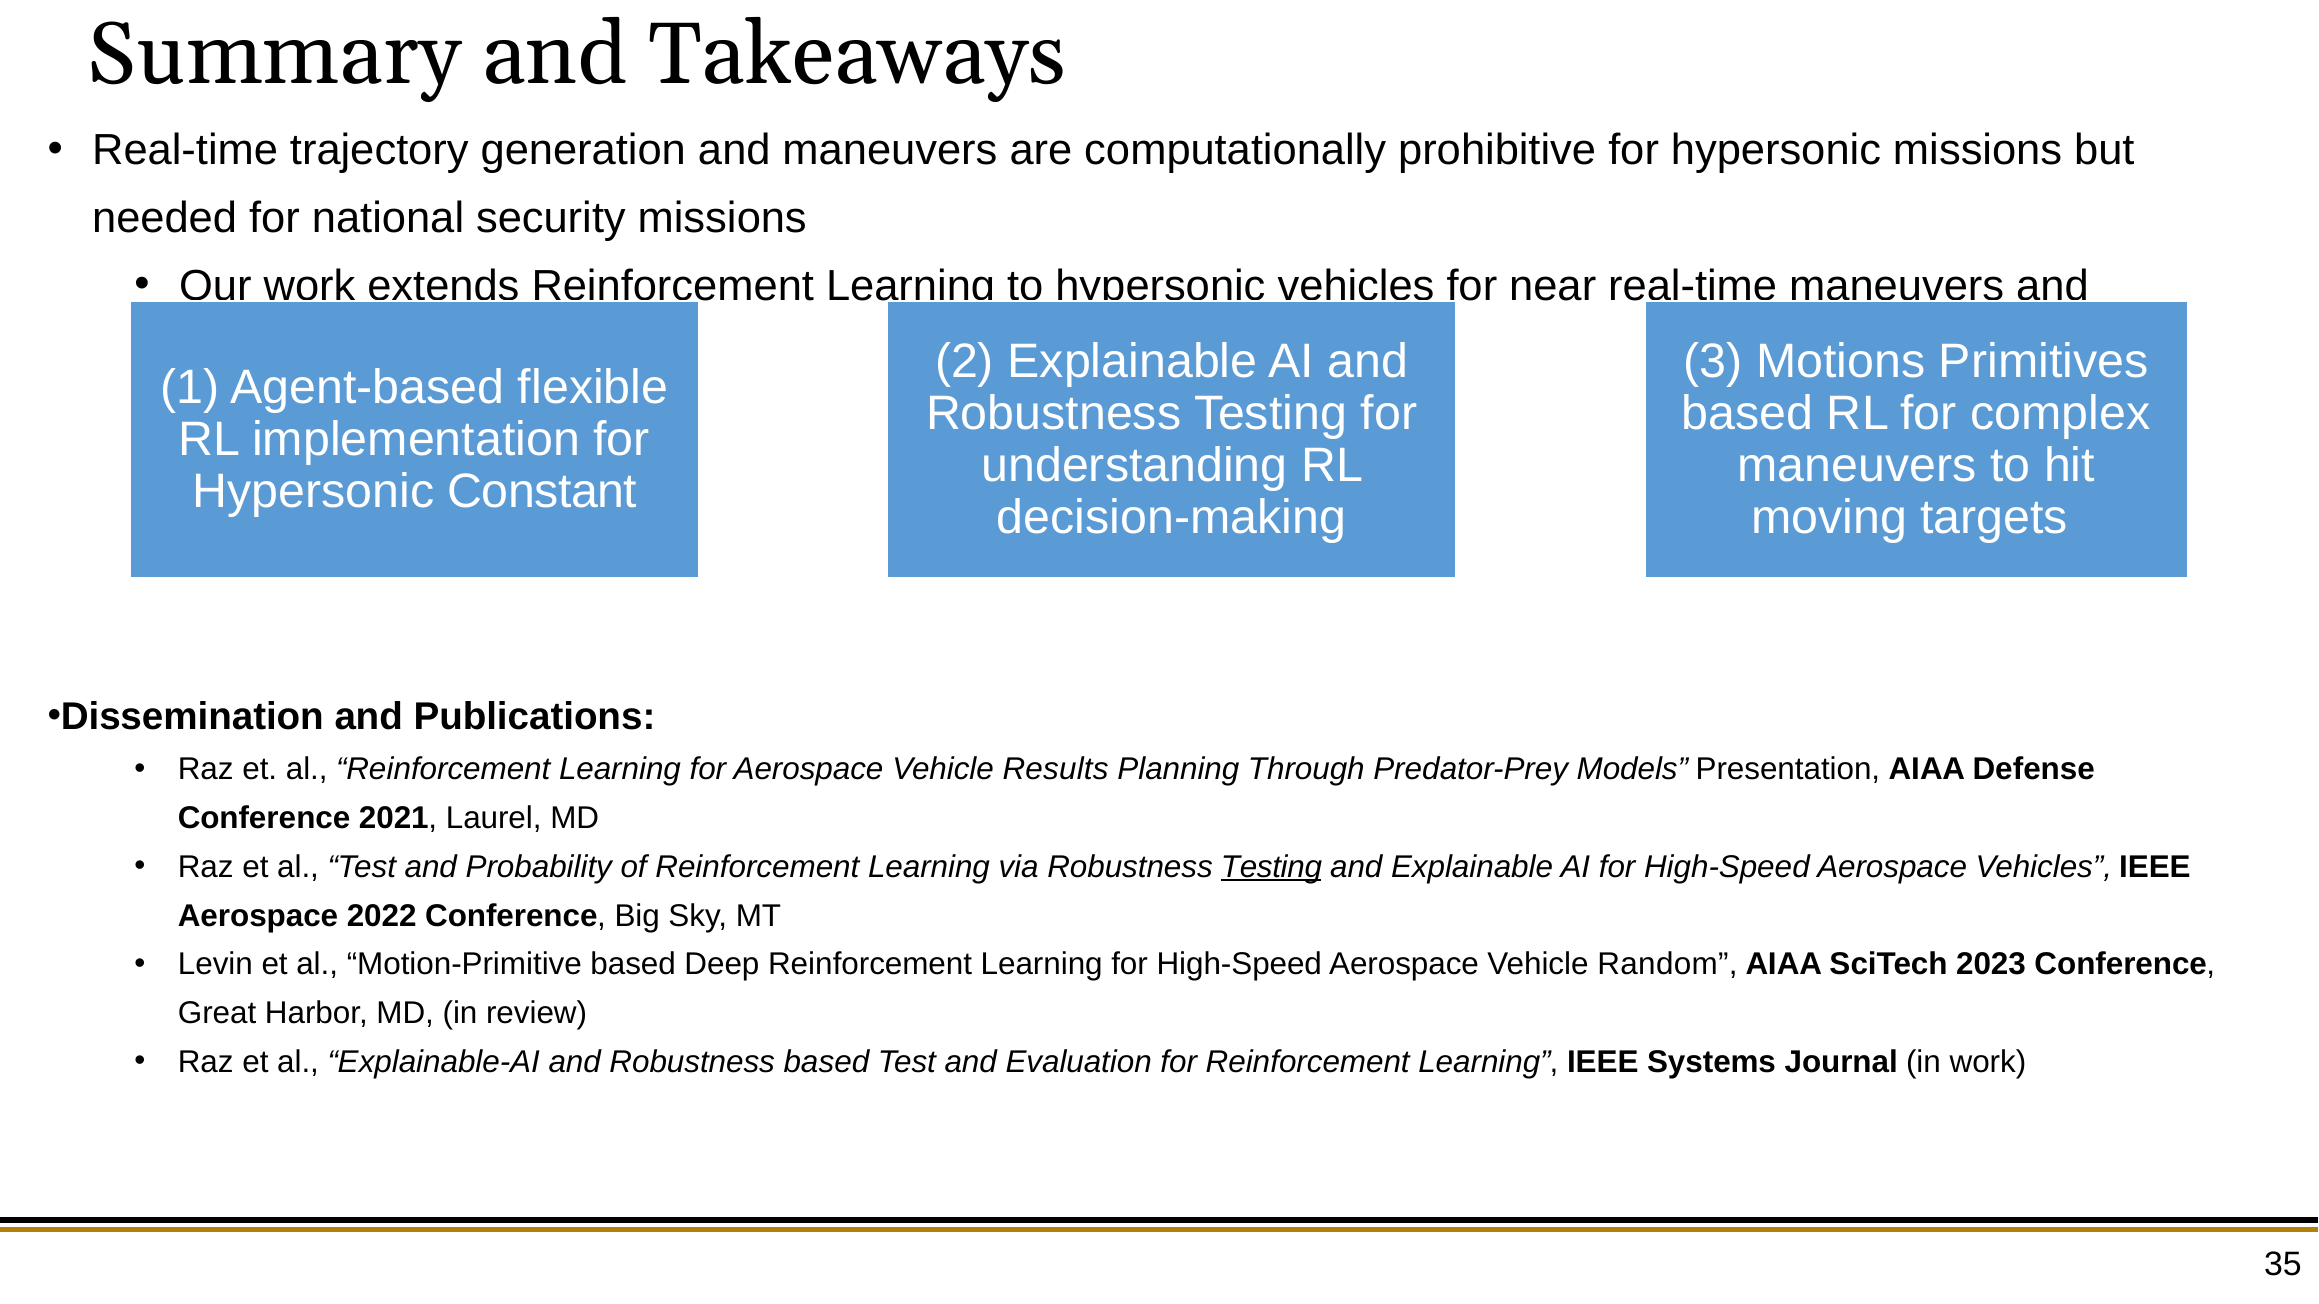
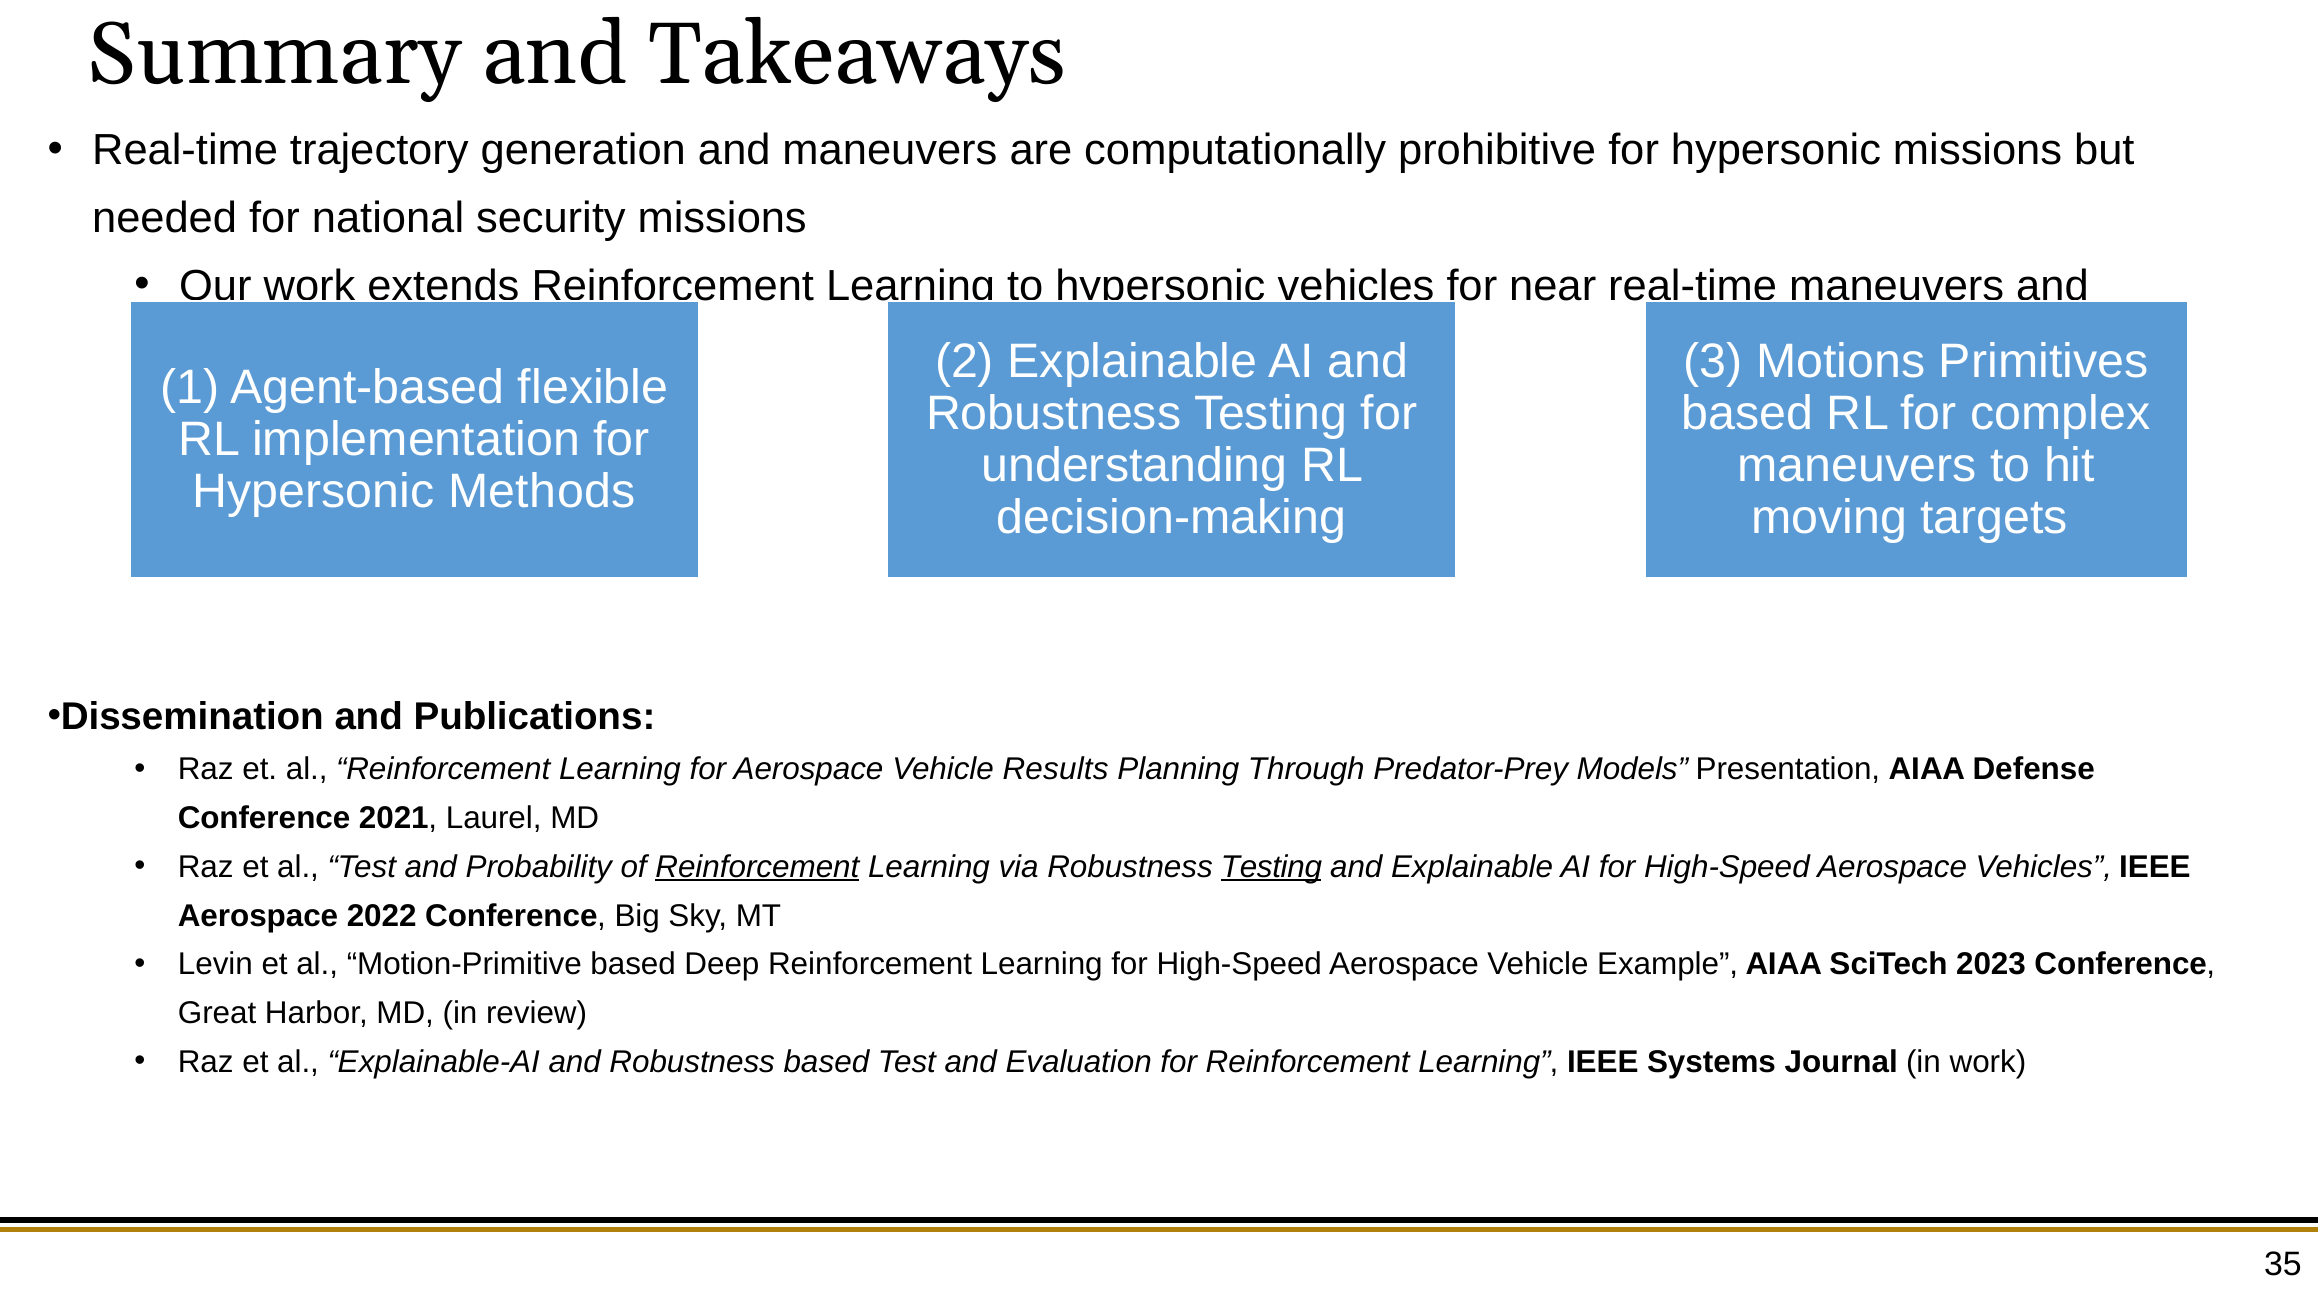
Constant: Constant -> Methods
Reinforcement at (757, 867) underline: none -> present
Random: Random -> Example
